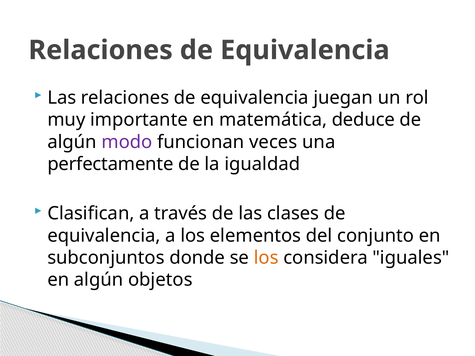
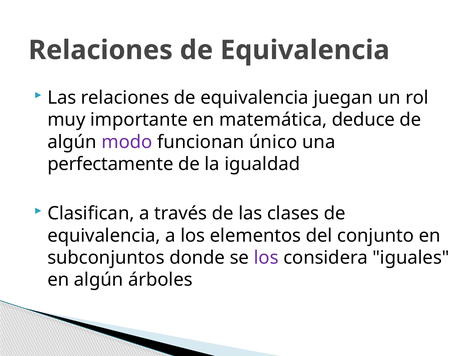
veces: veces -> único
los at (266, 258) colour: orange -> purple
objetos: objetos -> árboles
